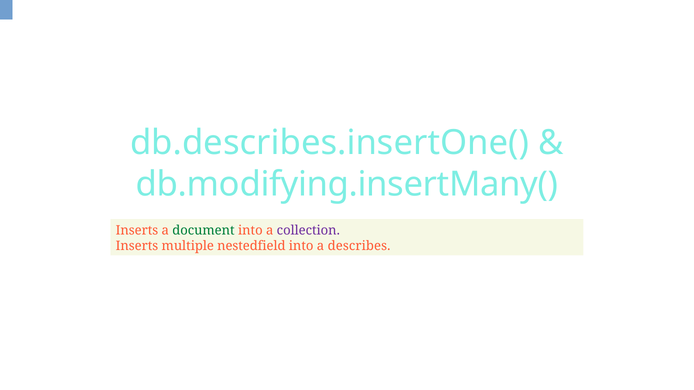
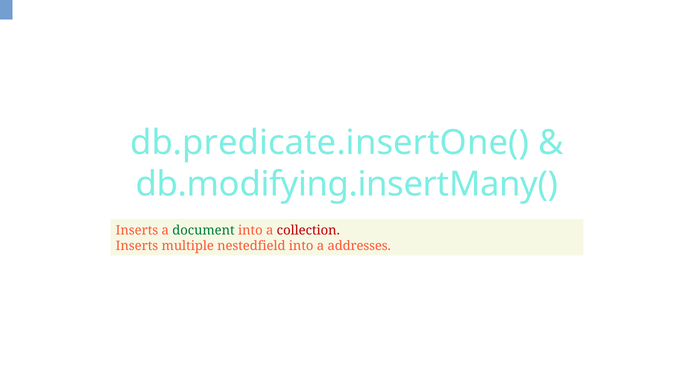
db.describes.insertOne(: db.describes.insertOne( -> db.predicate.insertOne(
collection colour: purple -> red
describes: describes -> addresses
